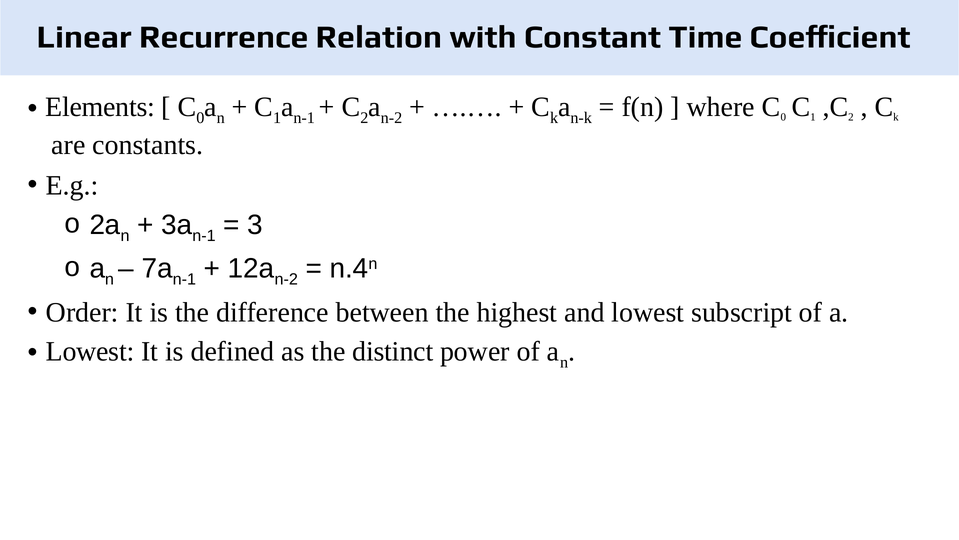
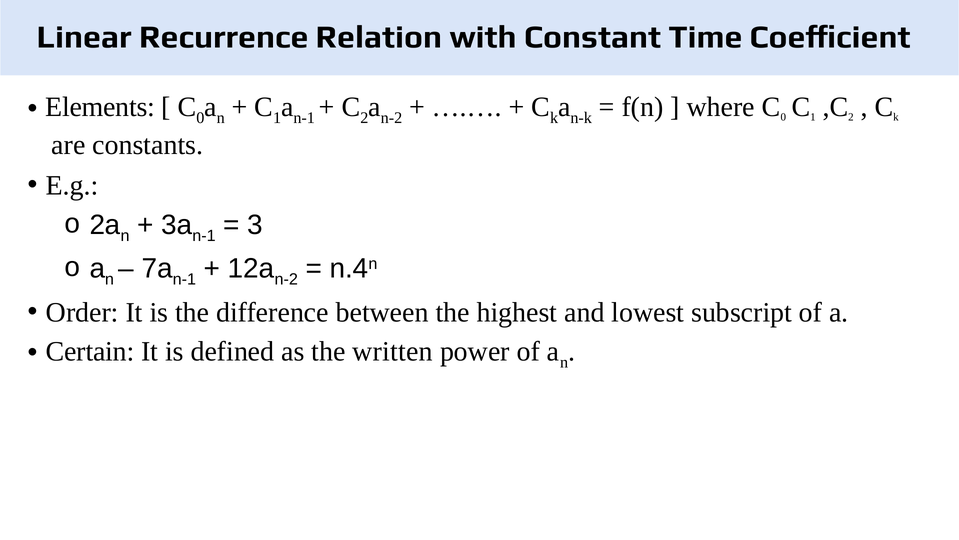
Lowest at (90, 351): Lowest -> Certain
distinct: distinct -> written
